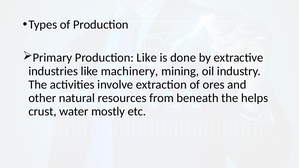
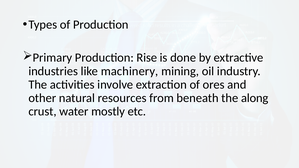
Production Like: Like -> Rise
helps: helps -> along
